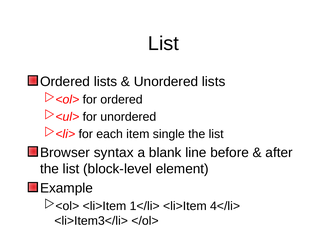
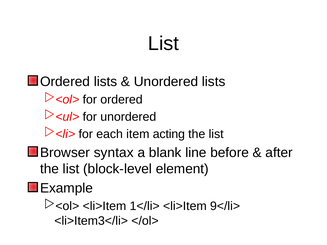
single: single -> acting
4</li>: 4</li> -> 9</li>
